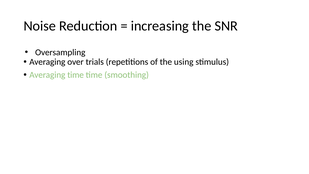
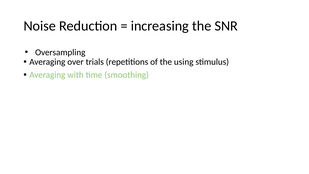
Averaging time: time -> with
